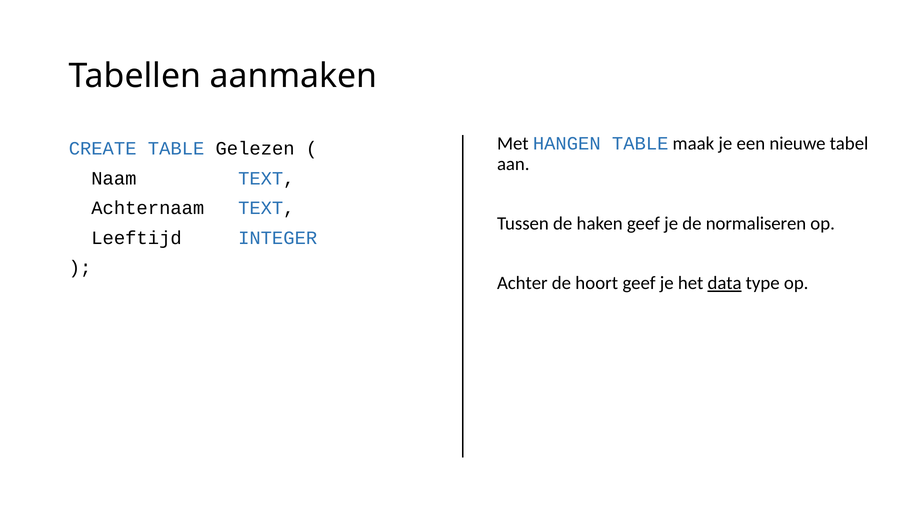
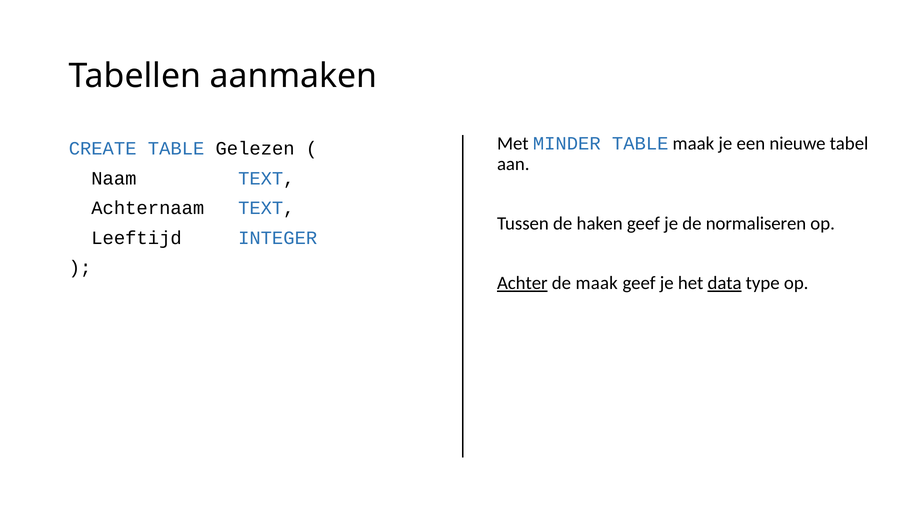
HANGEN: HANGEN -> MINDER
Achter underline: none -> present
de hoort: hoort -> maak
